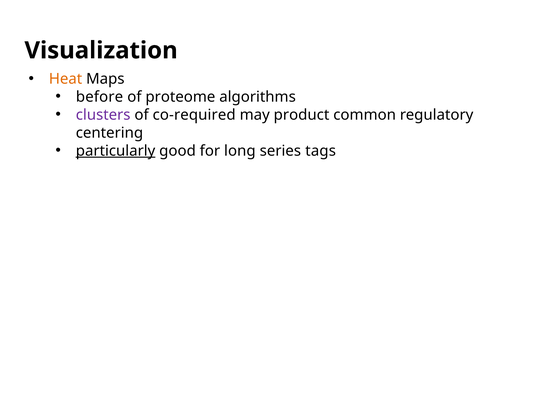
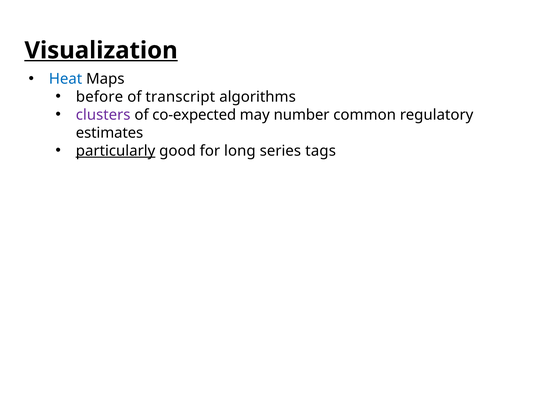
Visualization underline: none -> present
Heat colour: orange -> blue
proteome: proteome -> transcript
co-required: co-required -> co-expected
product: product -> number
centering: centering -> estimates
